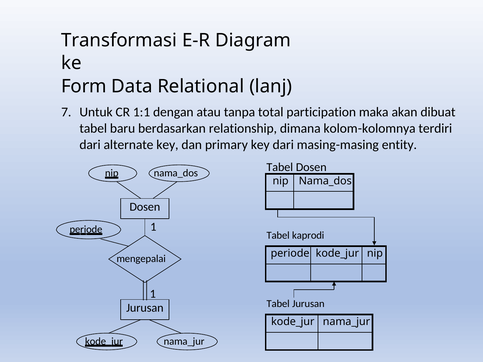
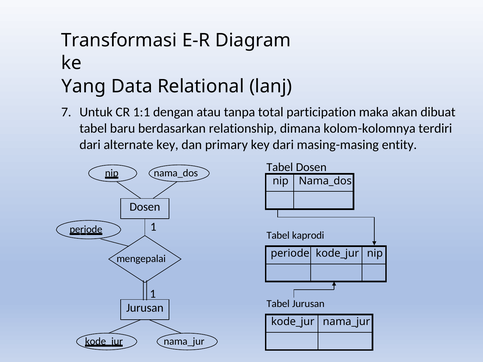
Form: Form -> Yang
